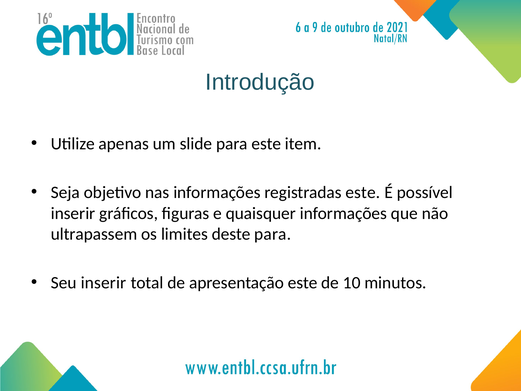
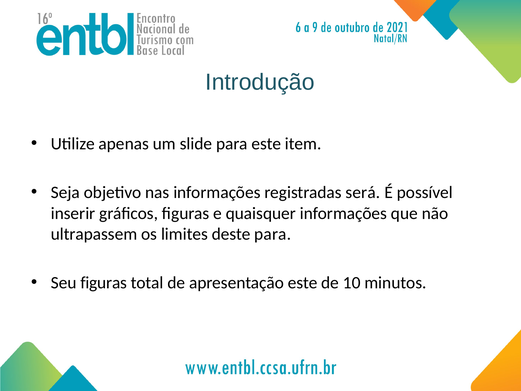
registradas este: este -> será
Seu inserir: inserir -> figuras
